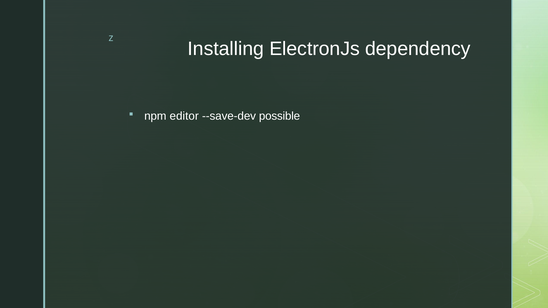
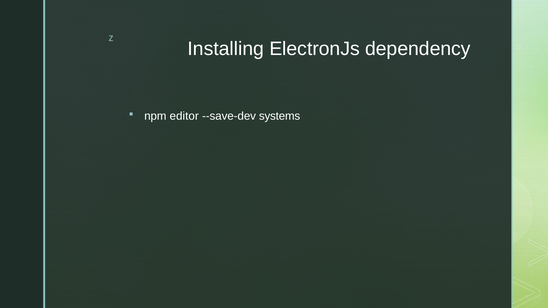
possible: possible -> systems
